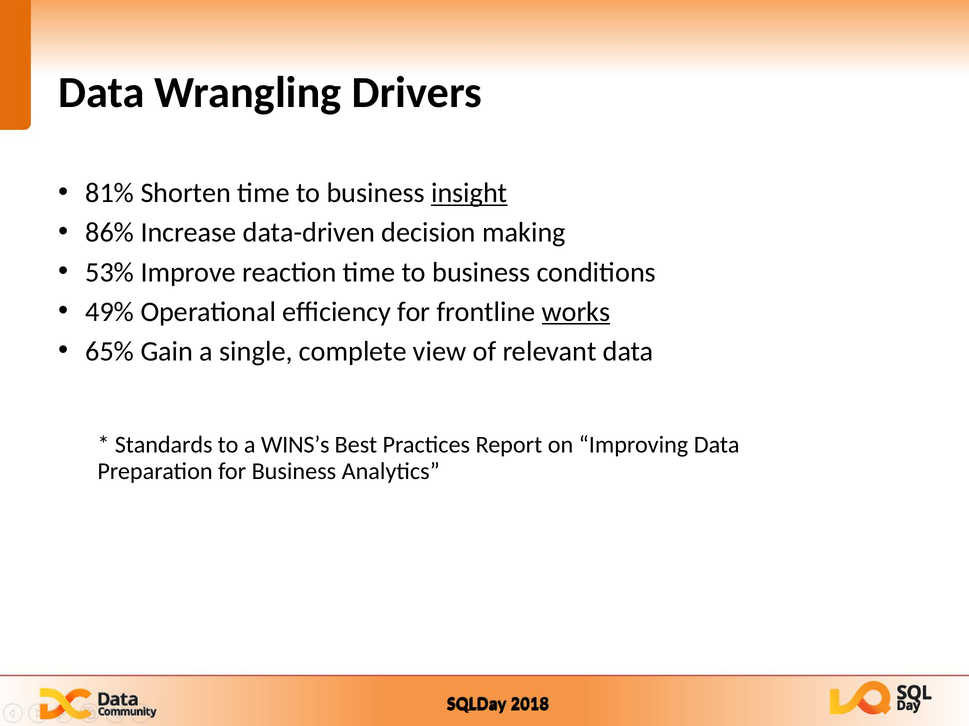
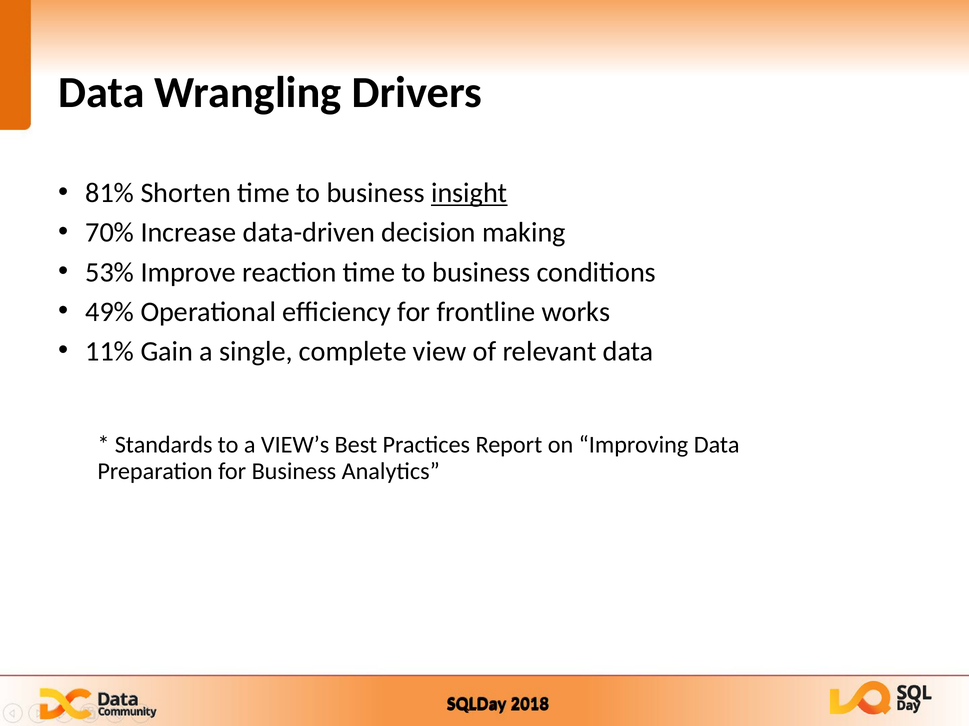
86%: 86% -> 70%
works underline: present -> none
65%: 65% -> 11%
WINS’s: WINS’s -> VIEW’s
